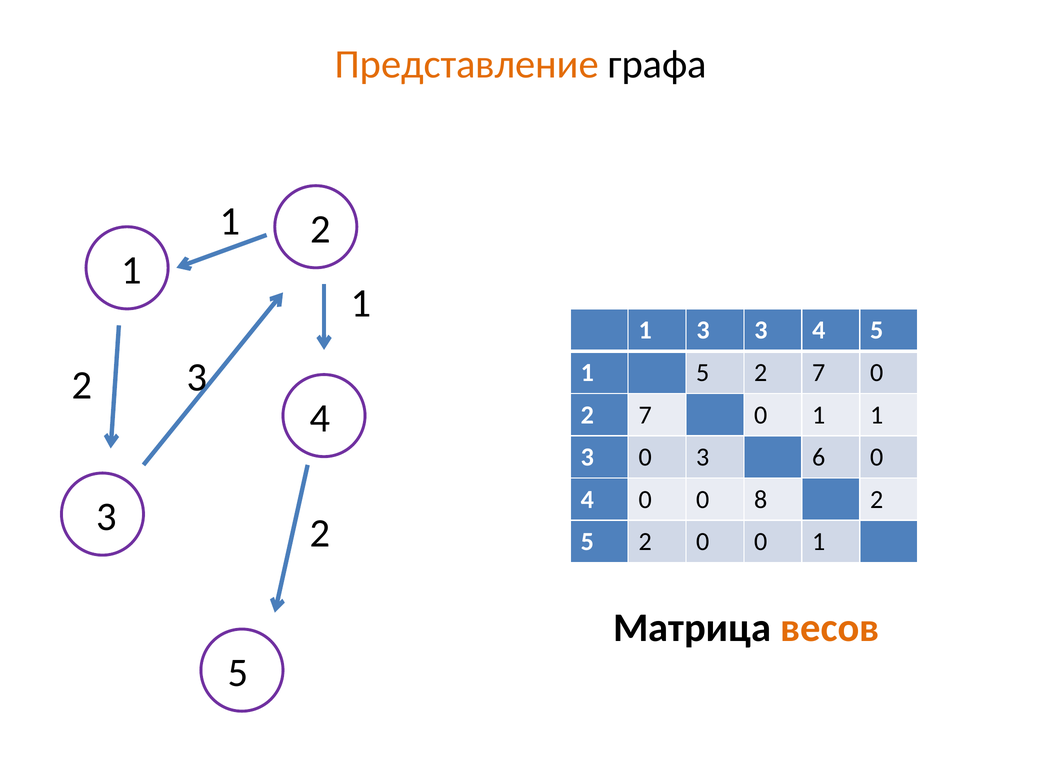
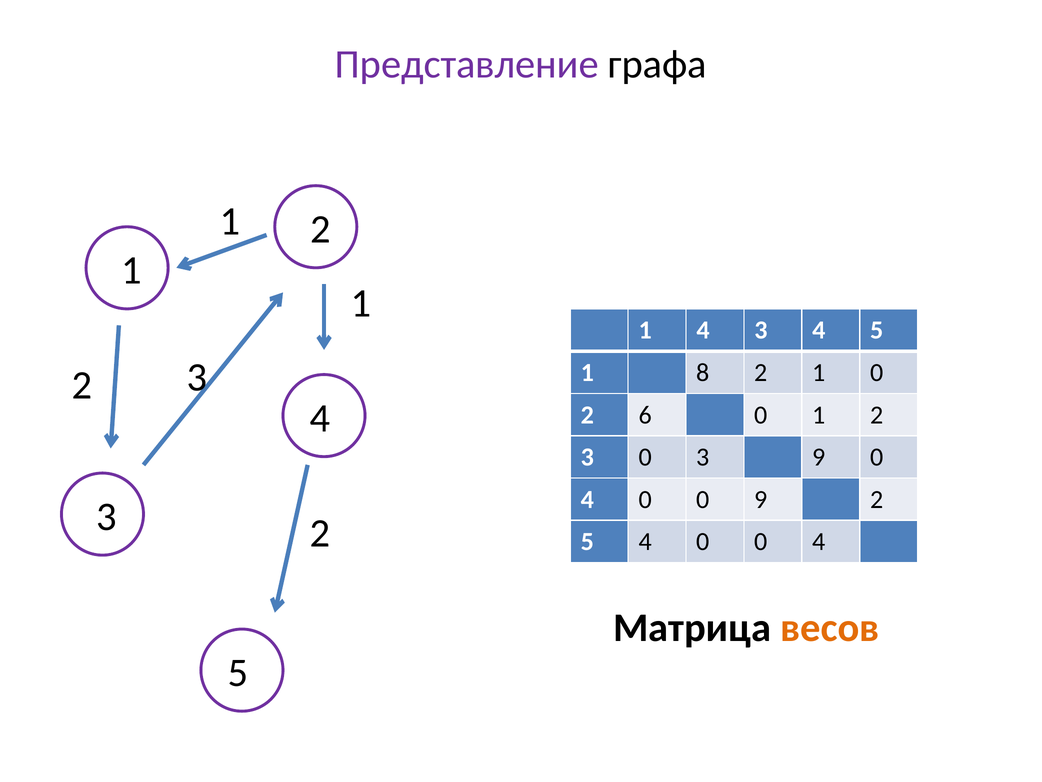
Представление colour: orange -> purple
3 at (703, 330): 3 -> 4
1 5: 5 -> 8
7 at (819, 372): 7 -> 1
7 at (645, 415): 7 -> 6
0 1 1: 1 -> 2
3 6: 6 -> 9
0 8: 8 -> 9
2 at (645, 541): 2 -> 4
0 0 1: 1 -> 4
